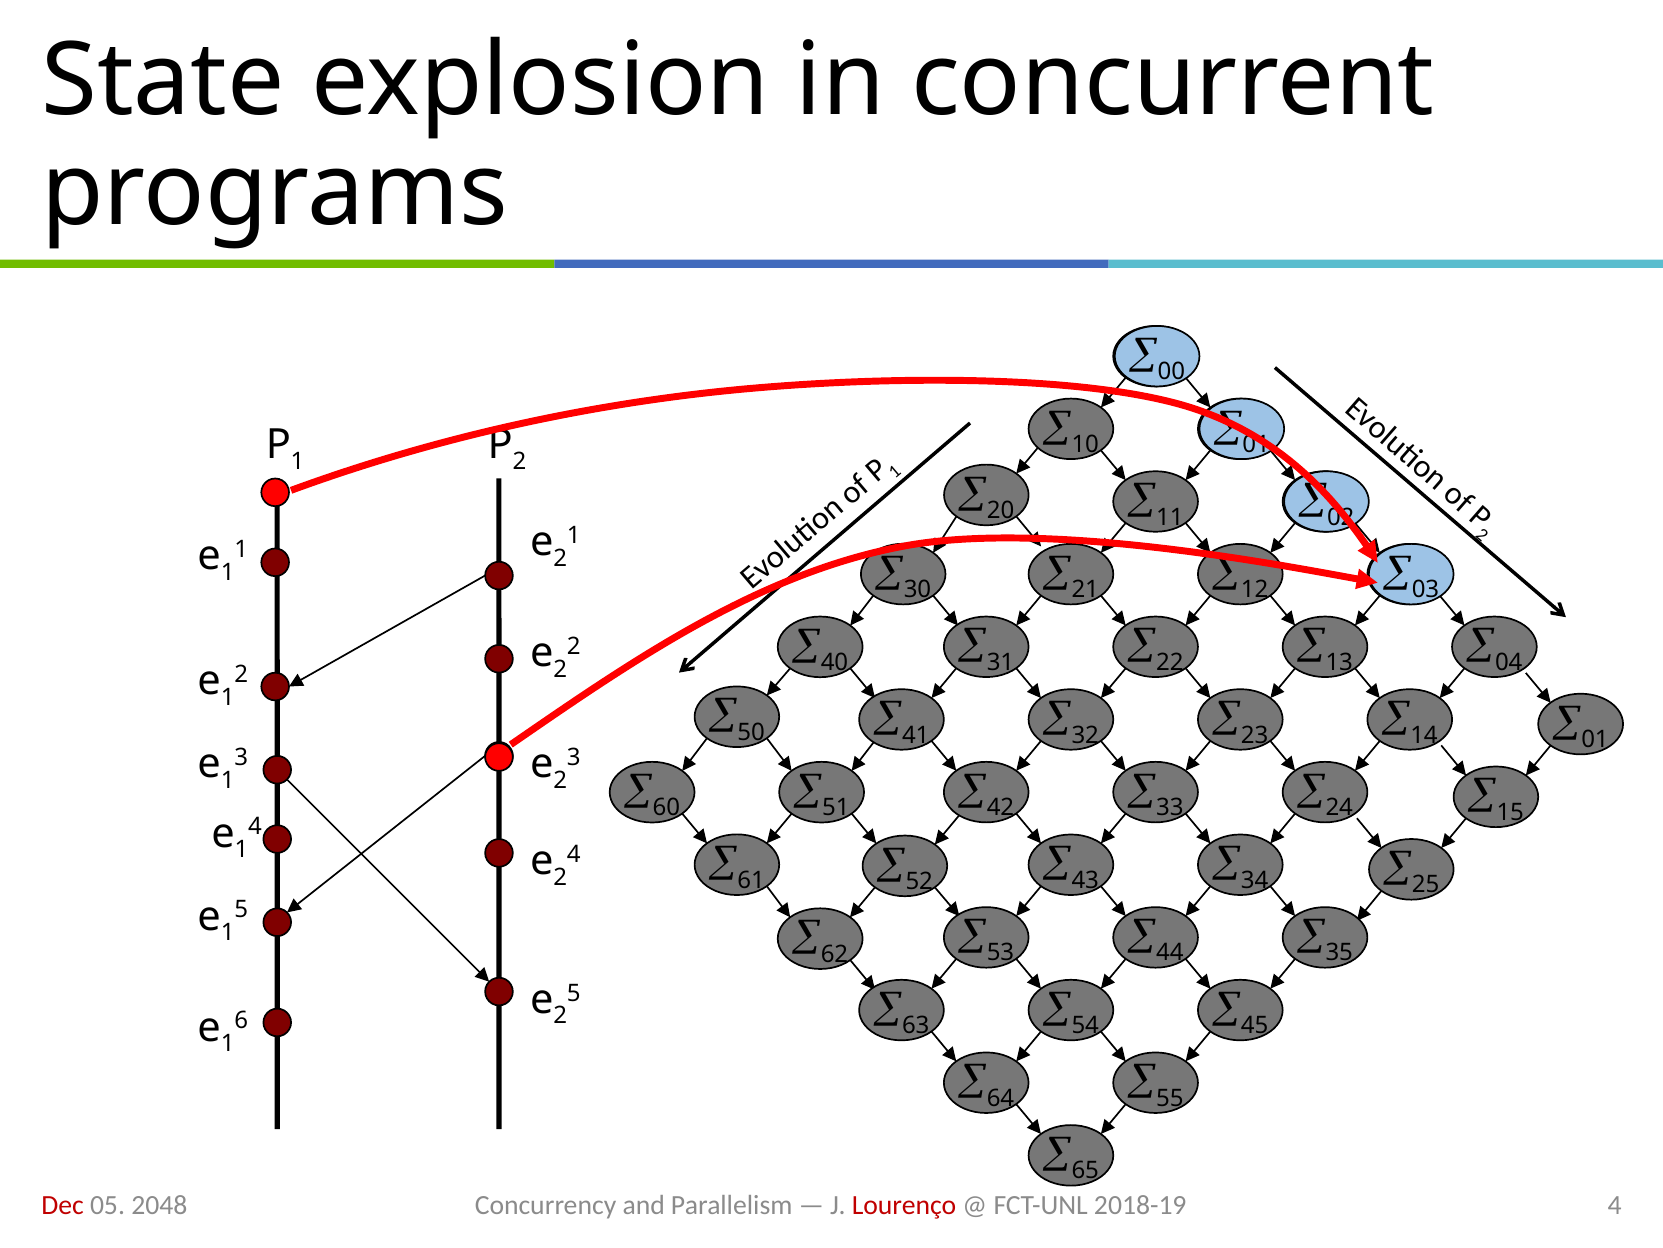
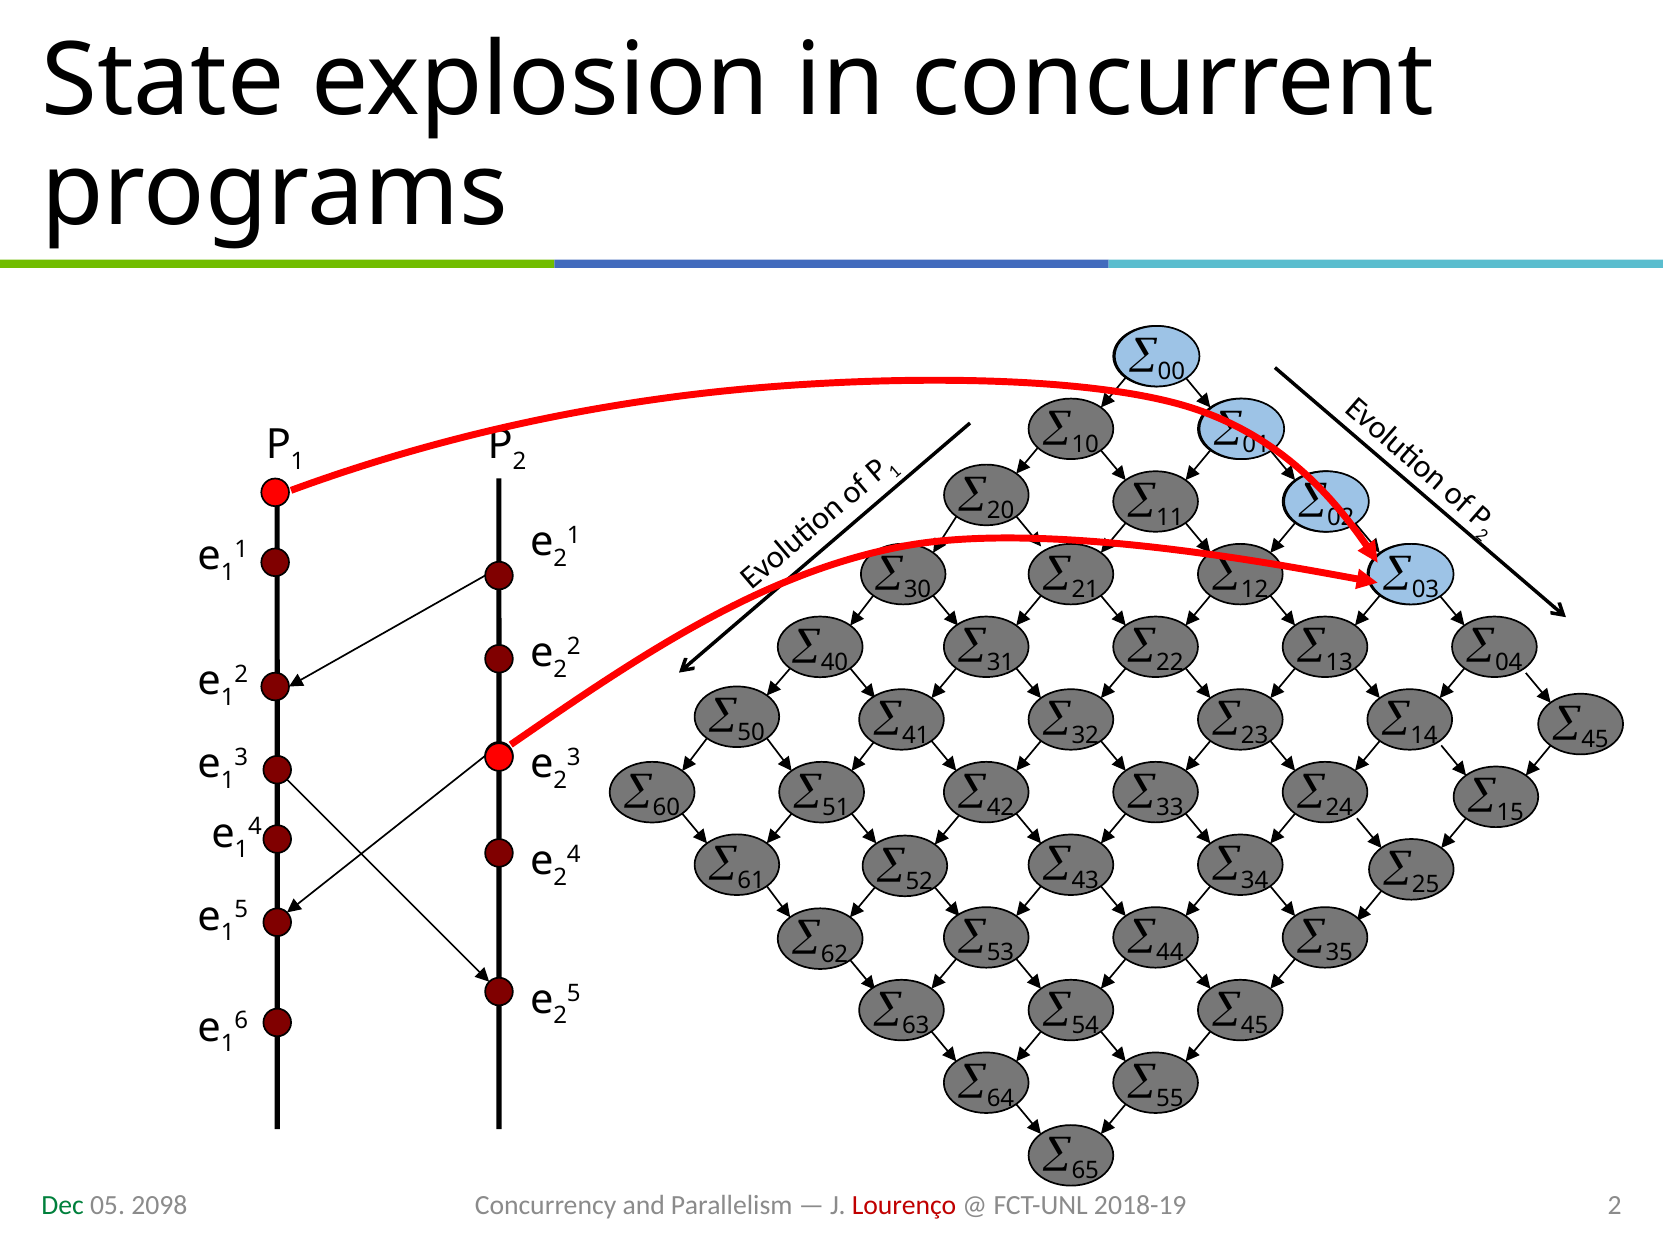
01 at (1595, 739): 01 -> 45
2018-19 4: 4 -> 2
Dec colour: red -> green
2048: 2048 -> 2098
